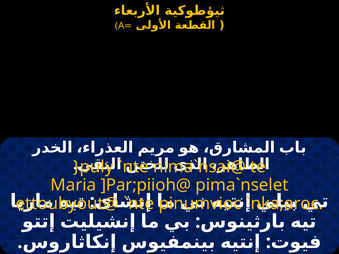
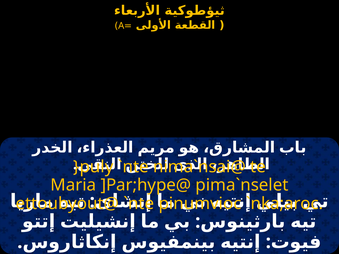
]Par;piioh@: ]Par;piioh@ -> ]Par;hype@
